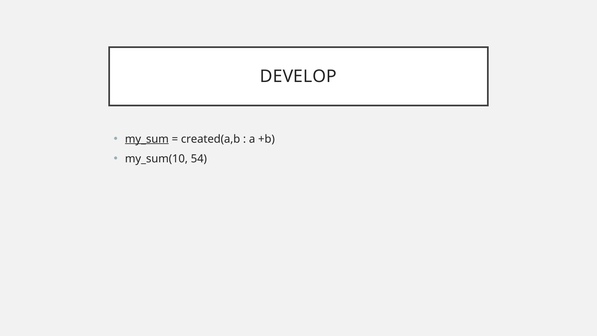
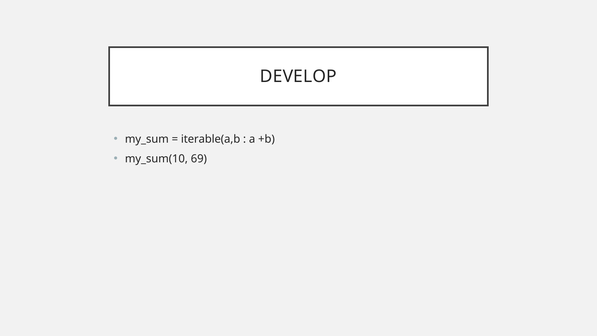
my_sum underline: present -> none
created(a,b: created(a,b -> iterable(a,b
54: 54 -> 69
